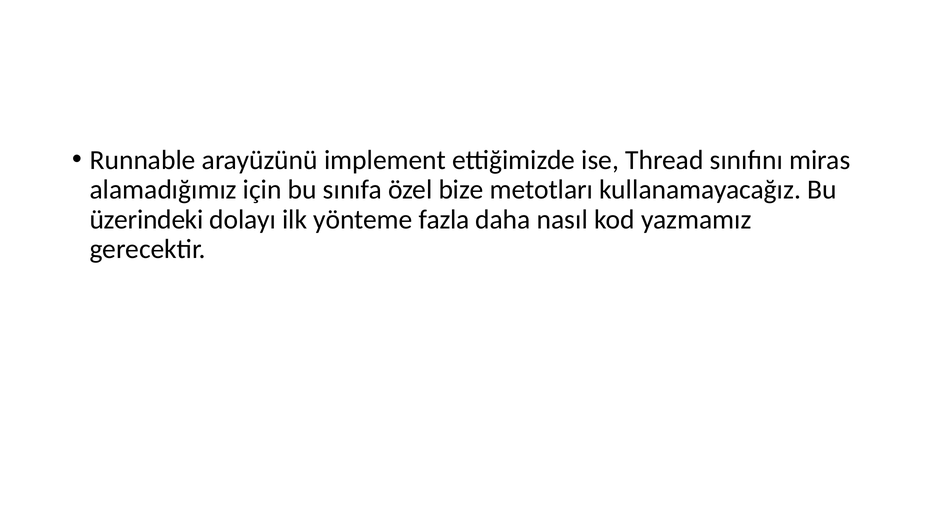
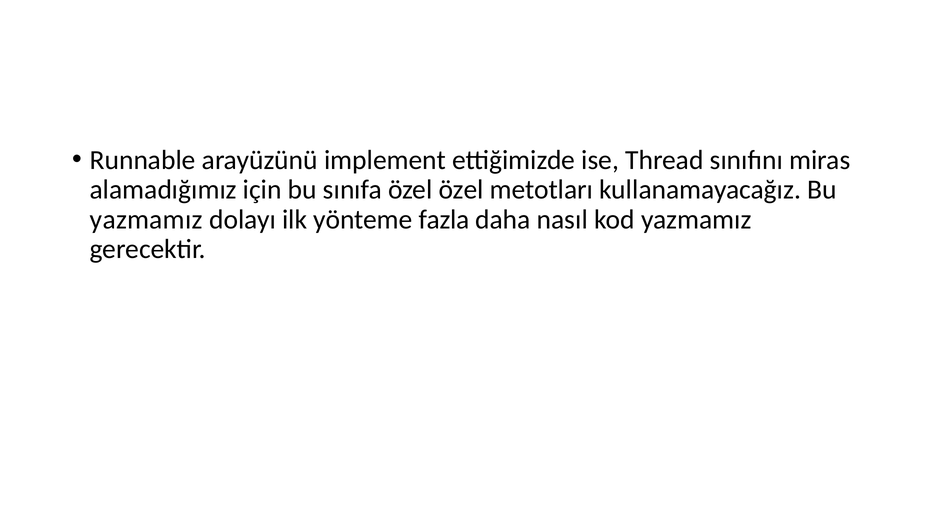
özel bize: bize -> özel
üzerindeki at (147, 219): üzerindeki -> yazmamız
